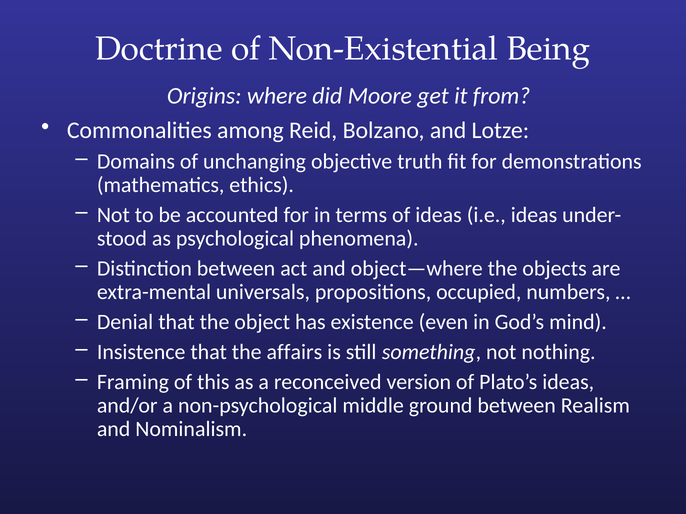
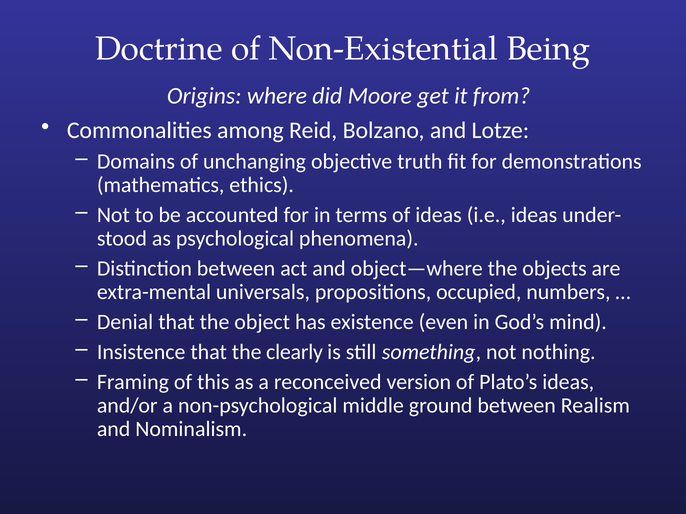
affairs: affairs -> clearly
